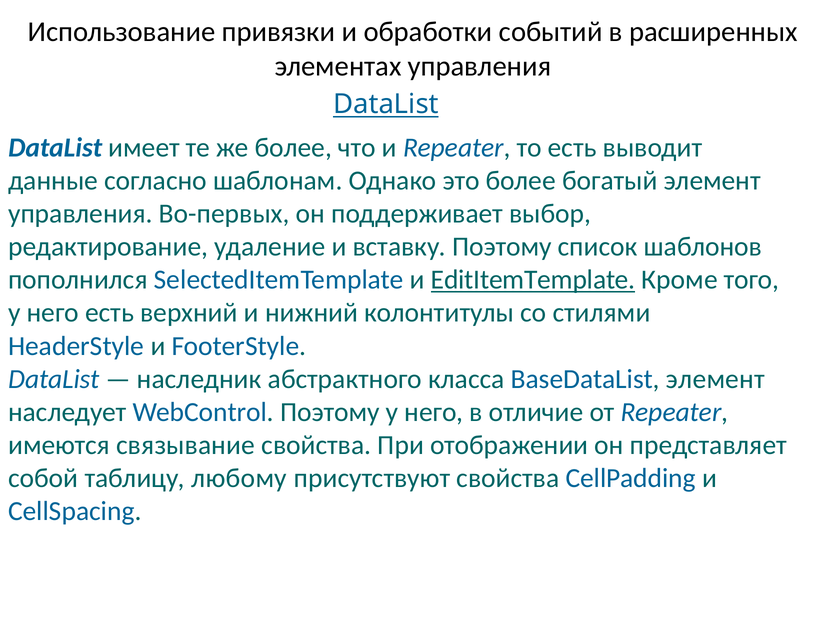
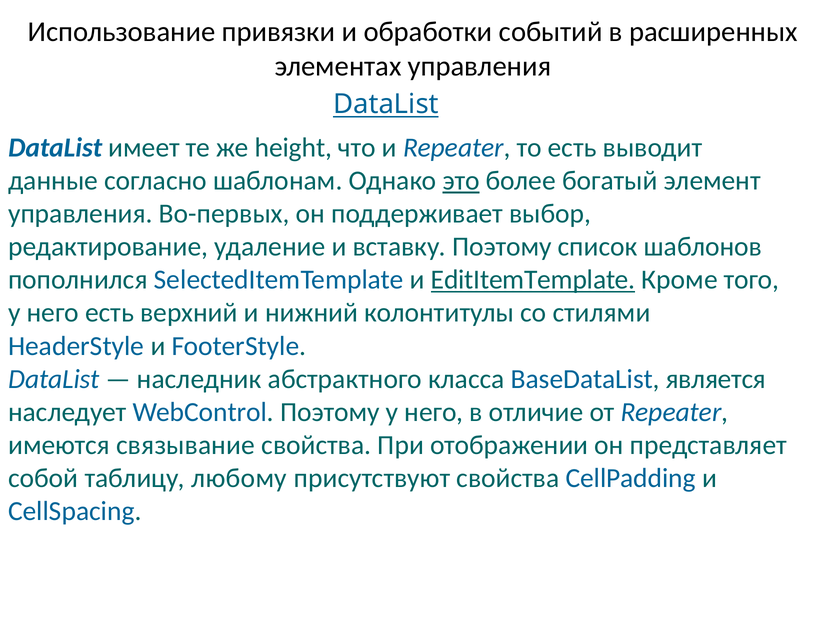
же более: более -> height
это underline: none -> present
BaseDataList элемент: элемент -> является
